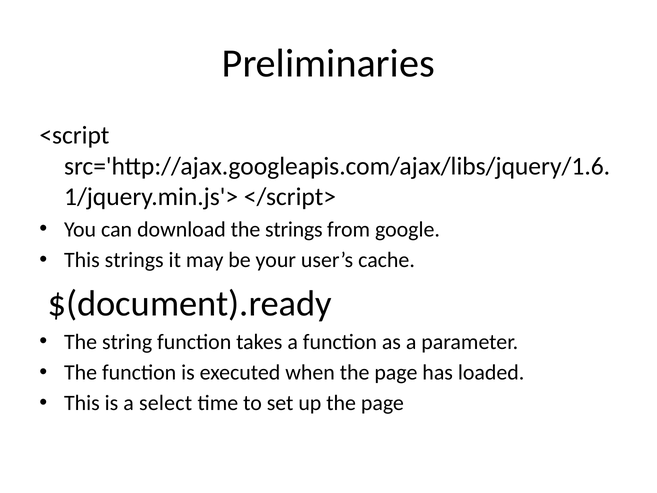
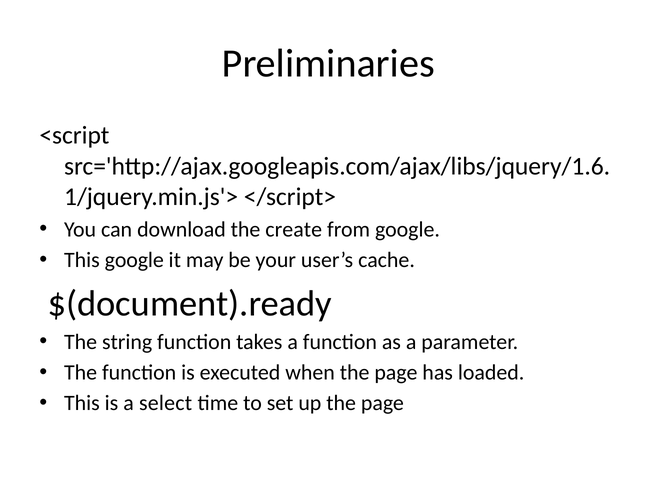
the strings: strings -> create
This strings: strings -> google
